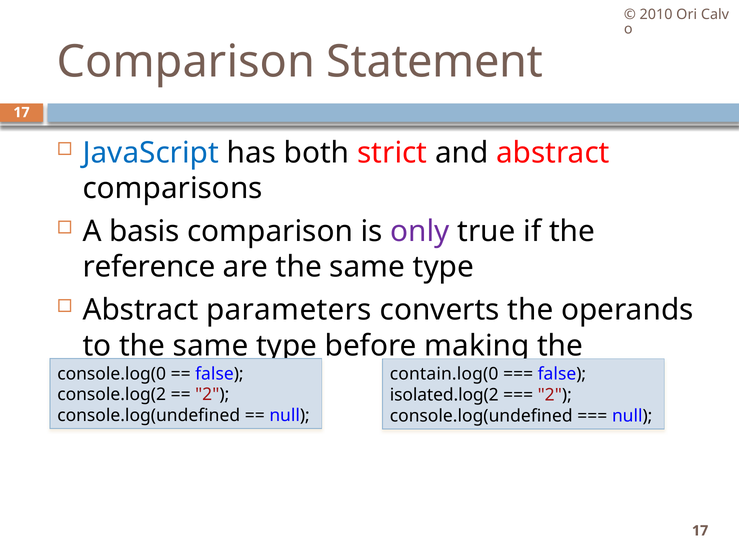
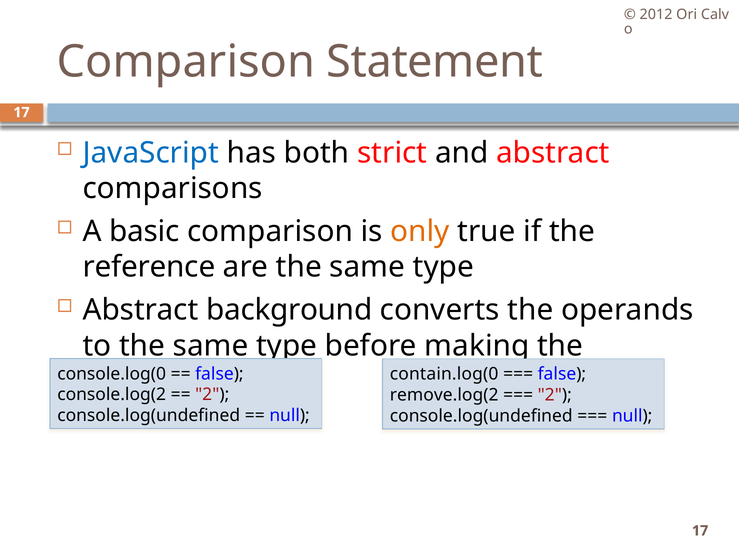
2010: 2010 -> 2012
basis: basis -> basic
only colour: purple -> orange
parameters: parameters -> background
isolated.log(2: isolated.log(2 -> remove.log(2
